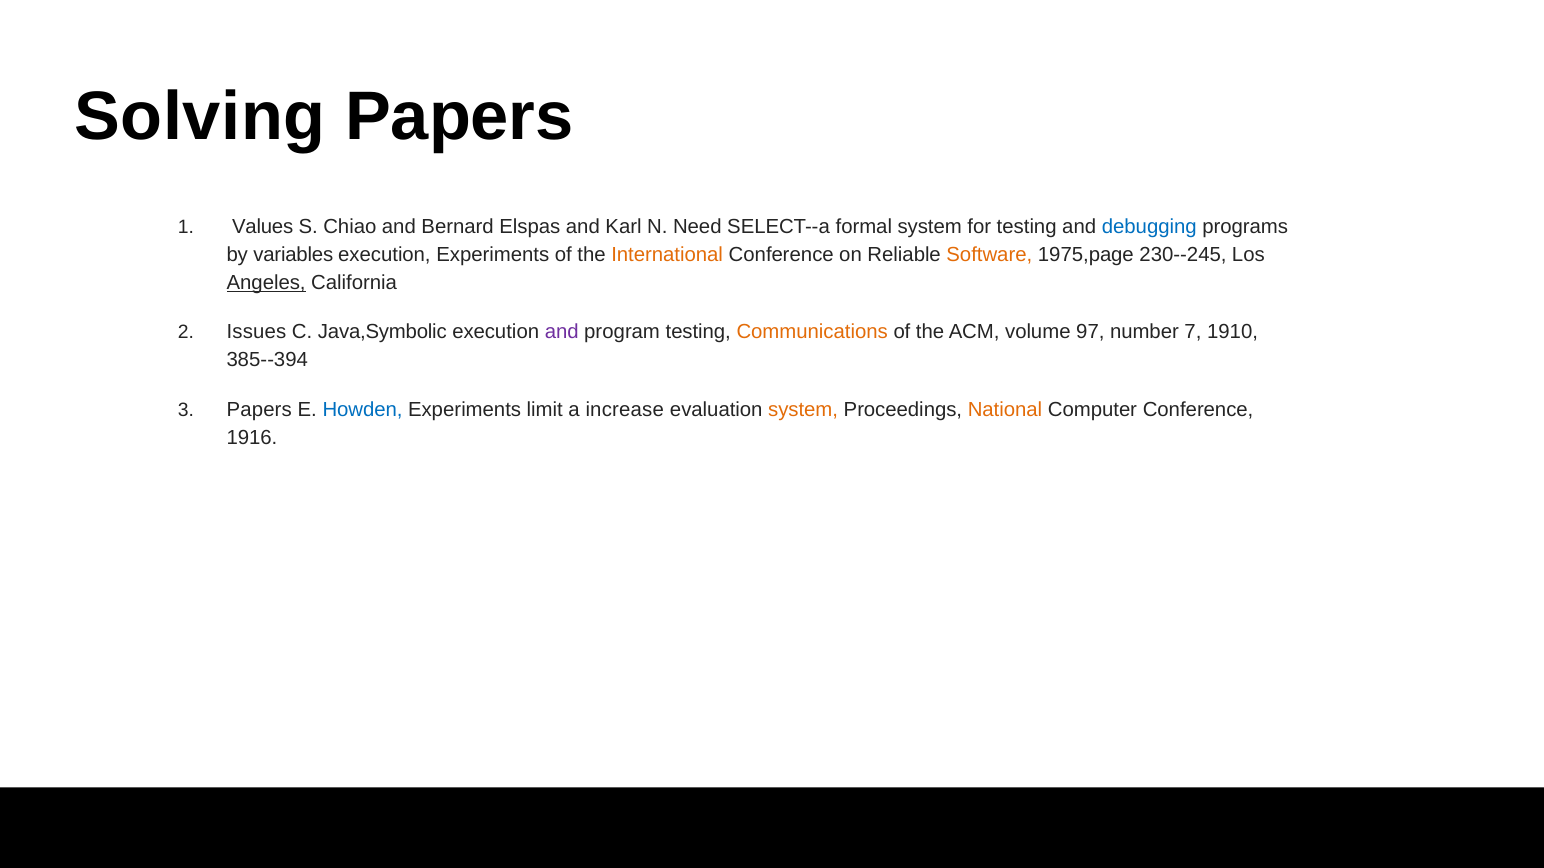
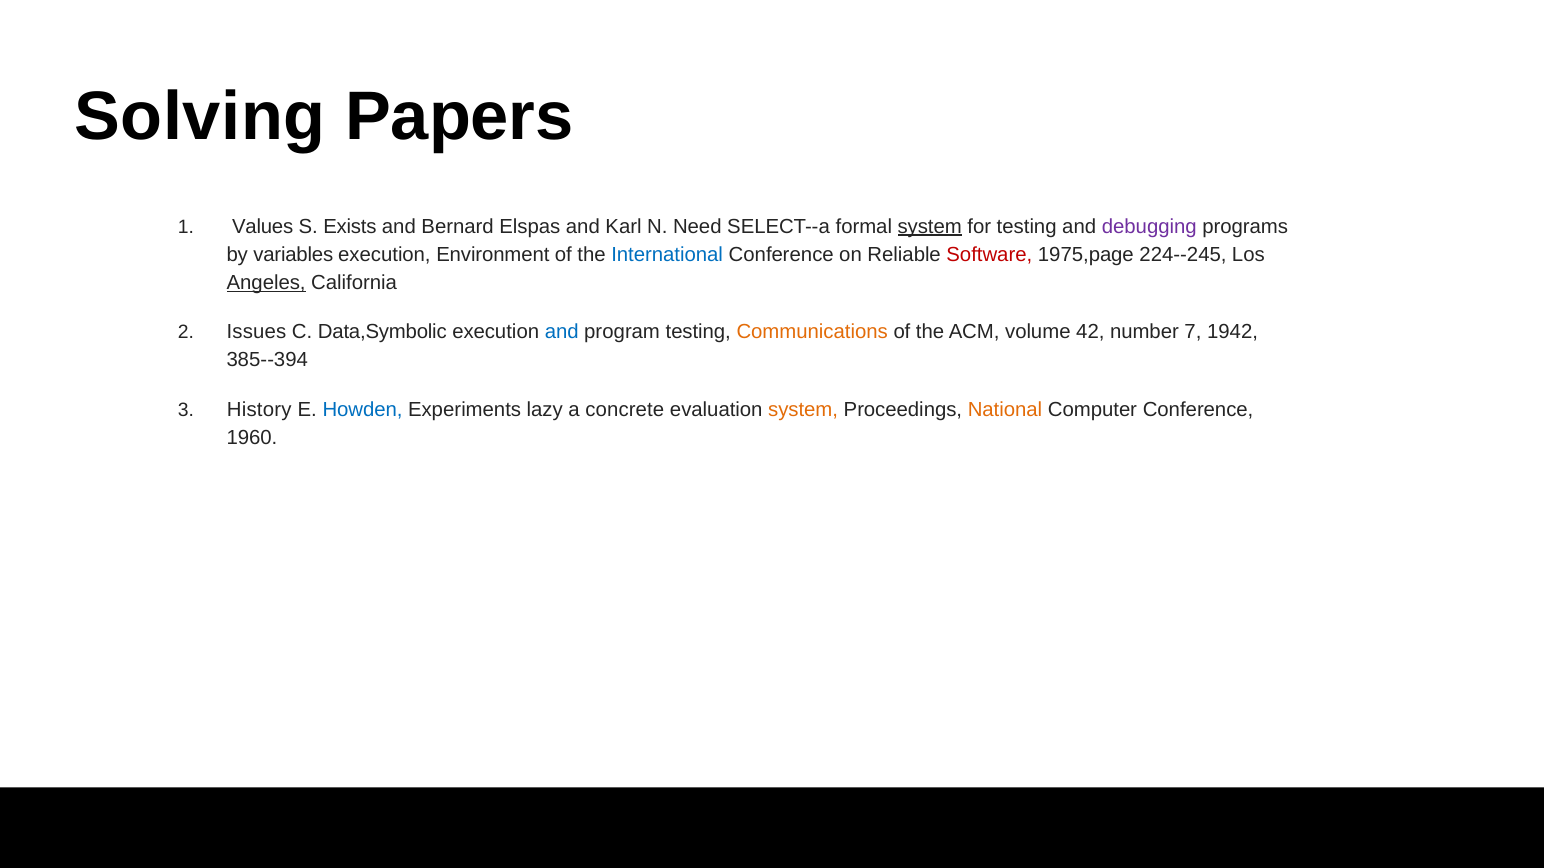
Chiao: Chiao -> Exists
system at (930, 226) underline: none -> present
debugging colour: blue -> purple
execution Experiments: Experiments -> Environment
International colour: orange -> blue
Software colour: orange -> red
230--245: 230--245 -> 224--245
Java,Symbolic: Java,Symbolic -> Data,Symbolic
and at (562, 332) colour: purple -> blue
97: 97 -> 42
1910: 1910 -> 1942
Papers at (259, 410): Papers -> History
limit: limit -> lazy
increase: increase -> concrete
1916: 1916 -> 1960
